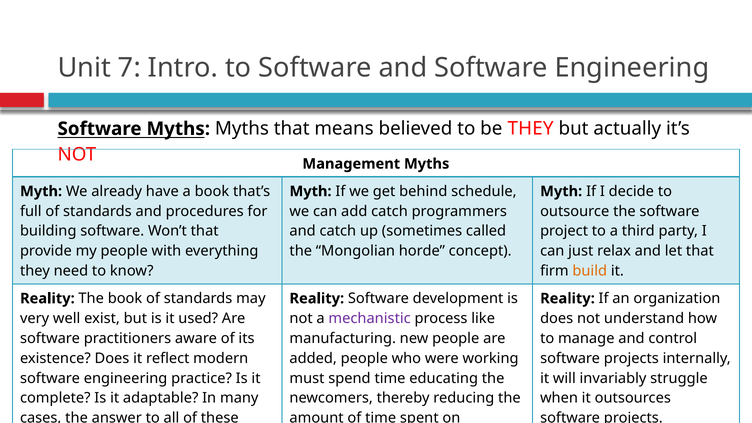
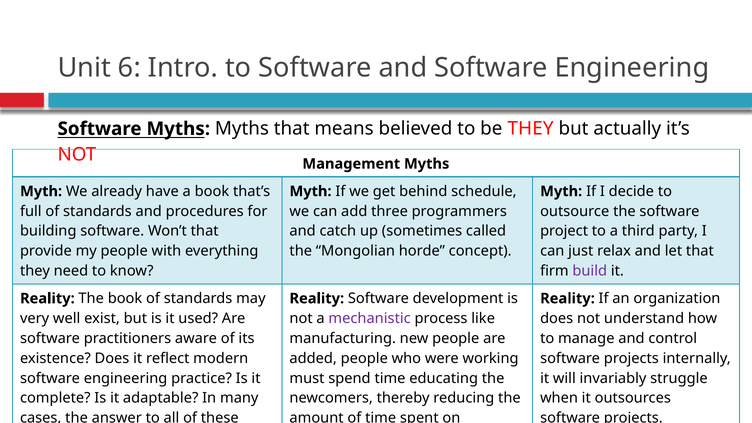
7: 7 -> 6
add catch: catch -> three
build colour: orange -> purple
